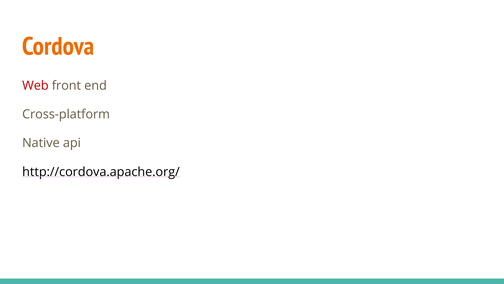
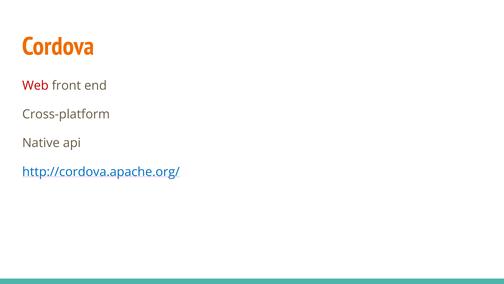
http://cordova.apache.org/ colour: black -> blue
